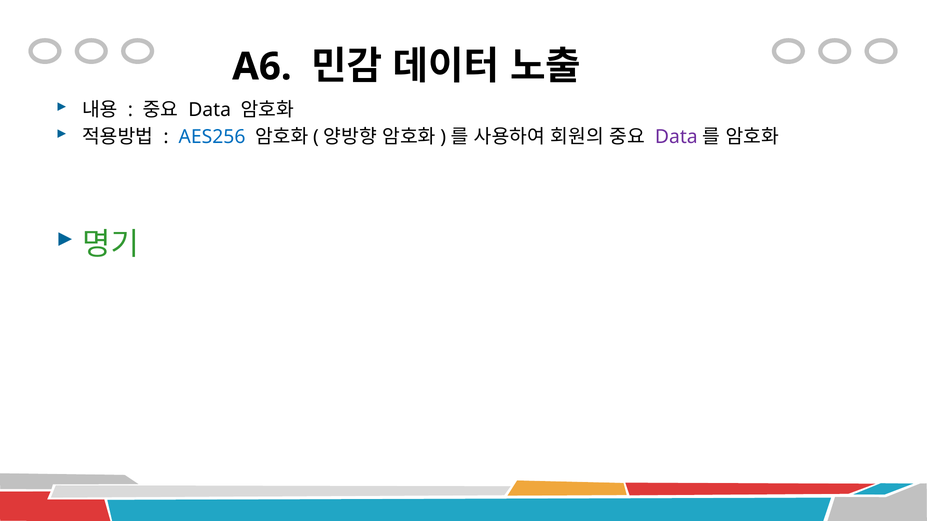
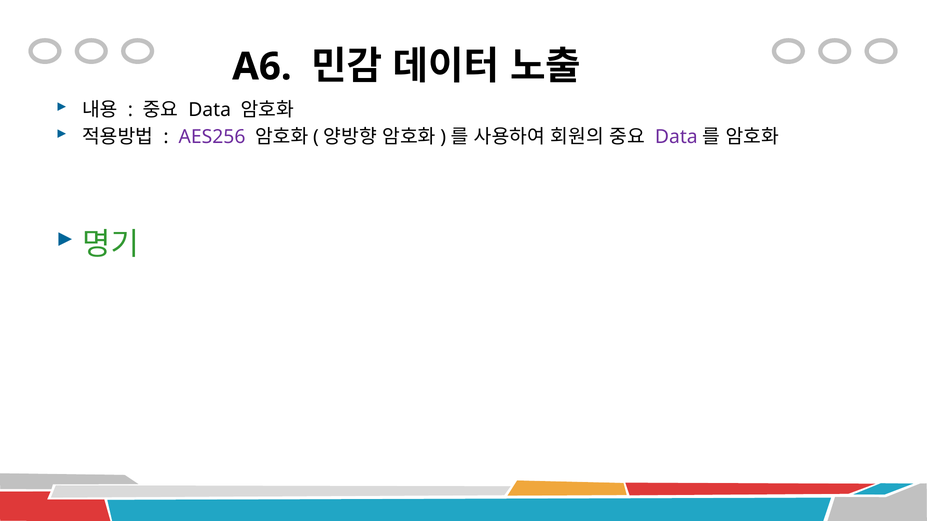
AES256 colour: blue -> purple
